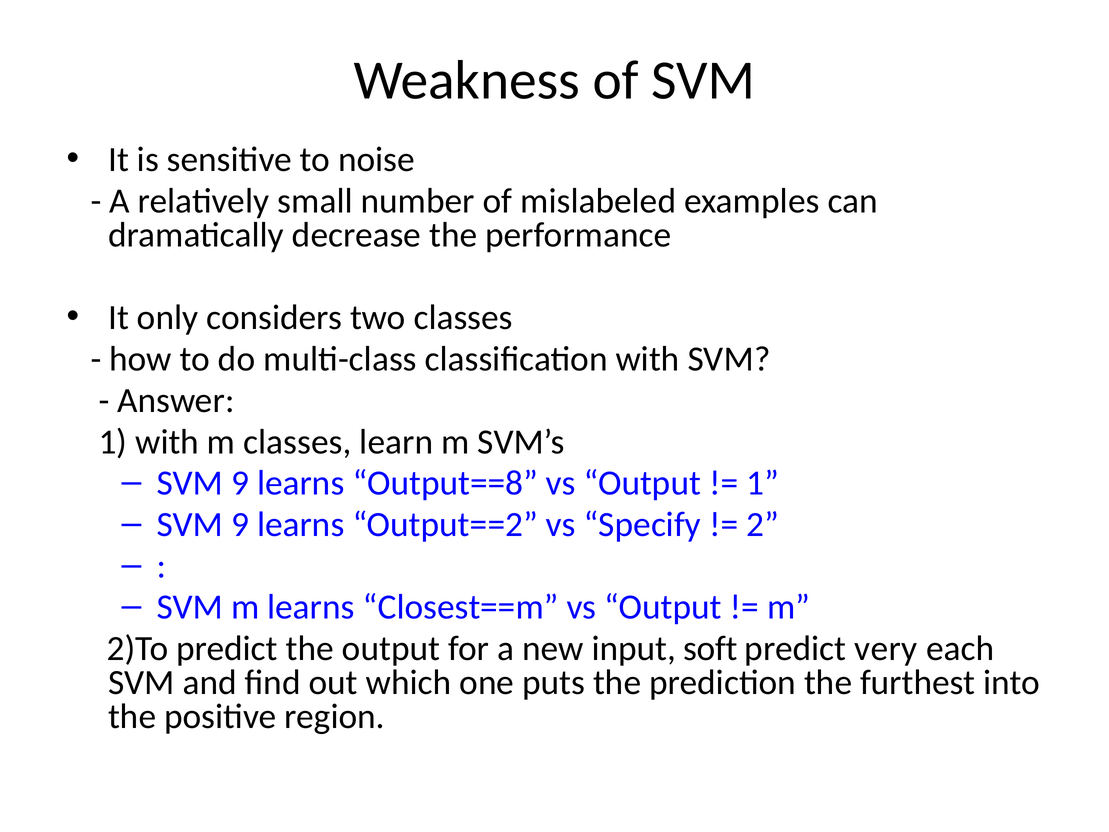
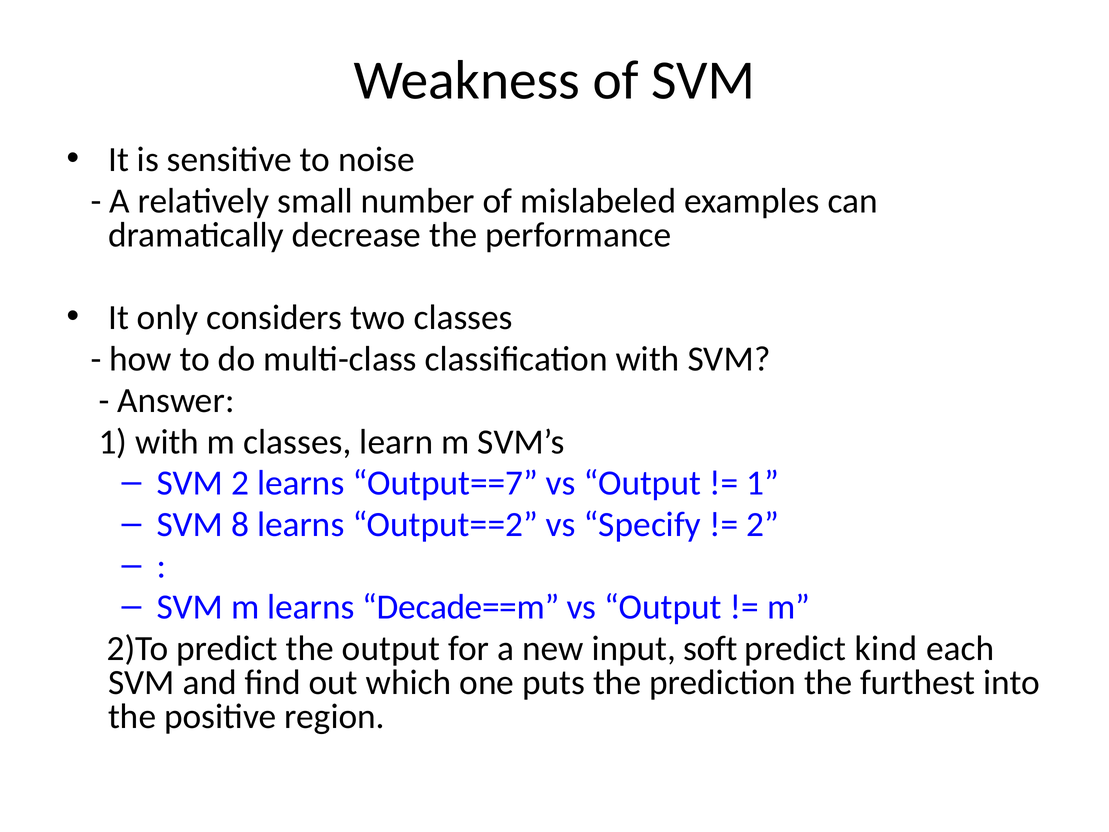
9 at (240, 483): 9 -> 2
Output==8: Output==8 -> Output==7
9 at (240, 524): 9 -> 8
Closest==m: Closest==m -> Decade==m
very: very -> kind
